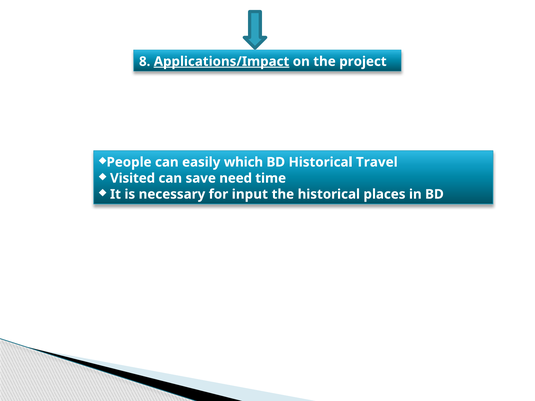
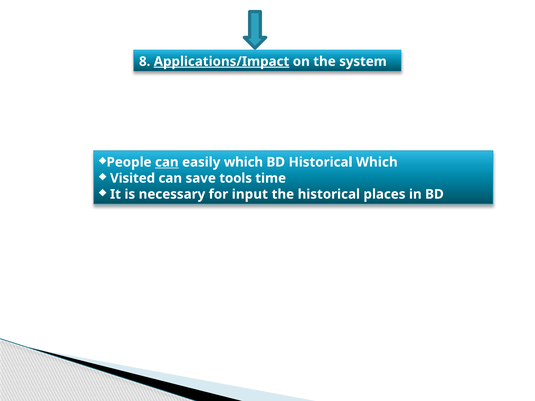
project: project -> system
can at (167, 162) underline: none -> present
Historical Travel: Travel -> Which
need: need -> tools
